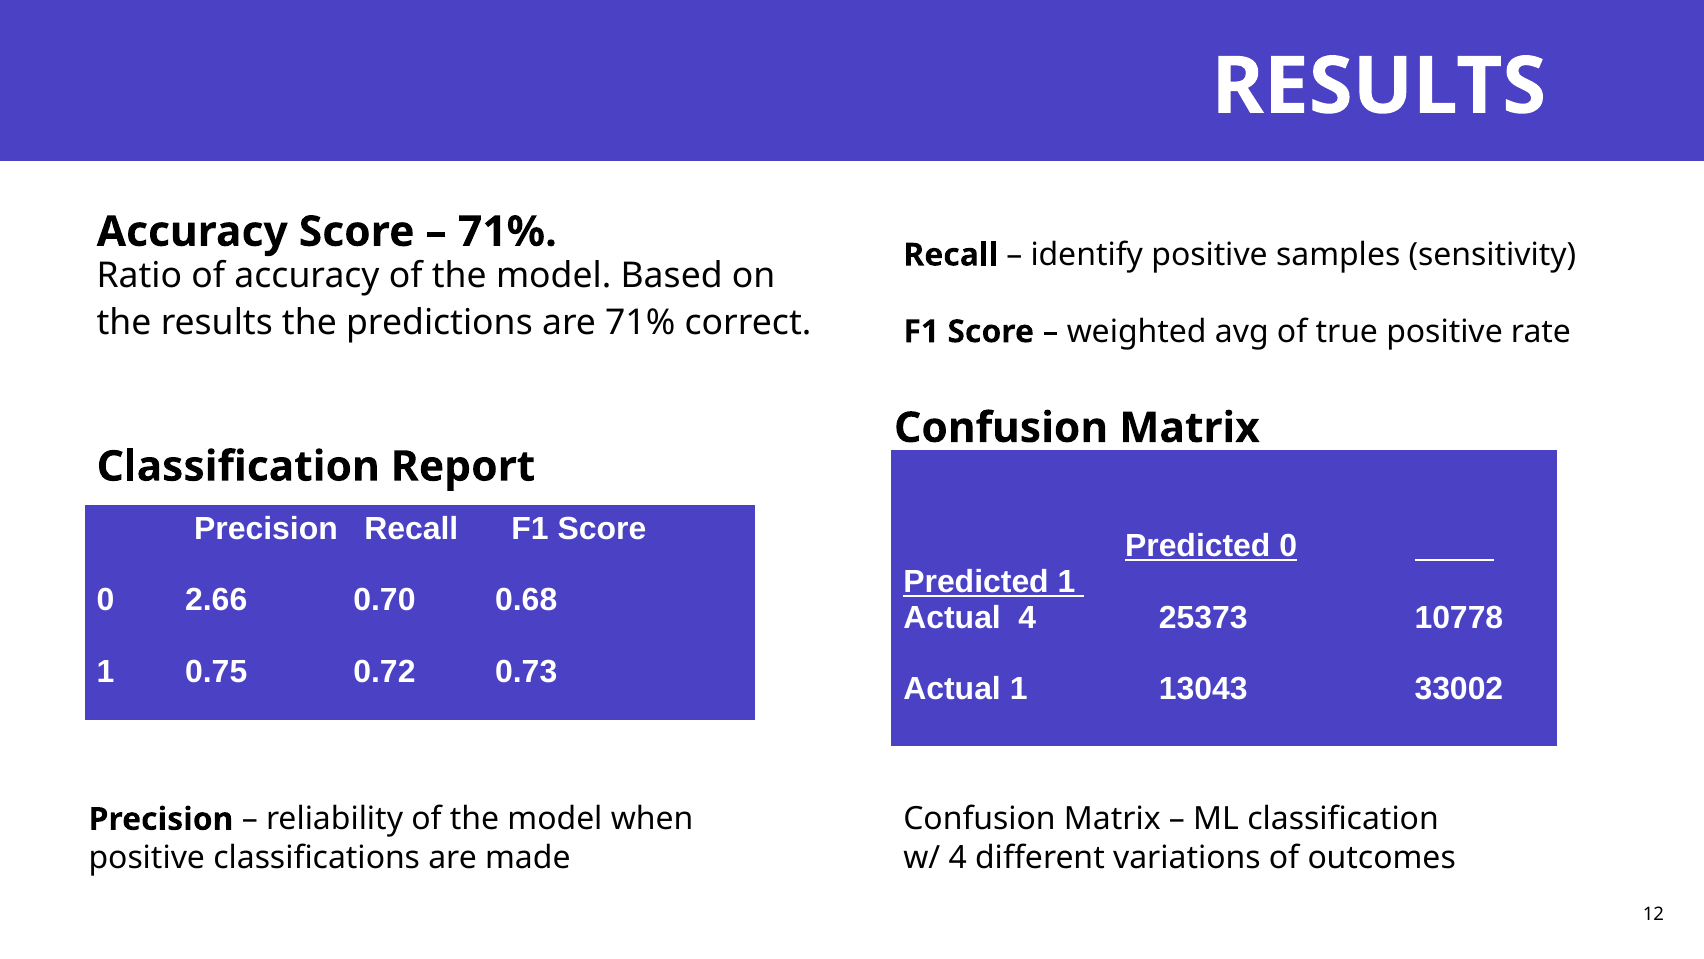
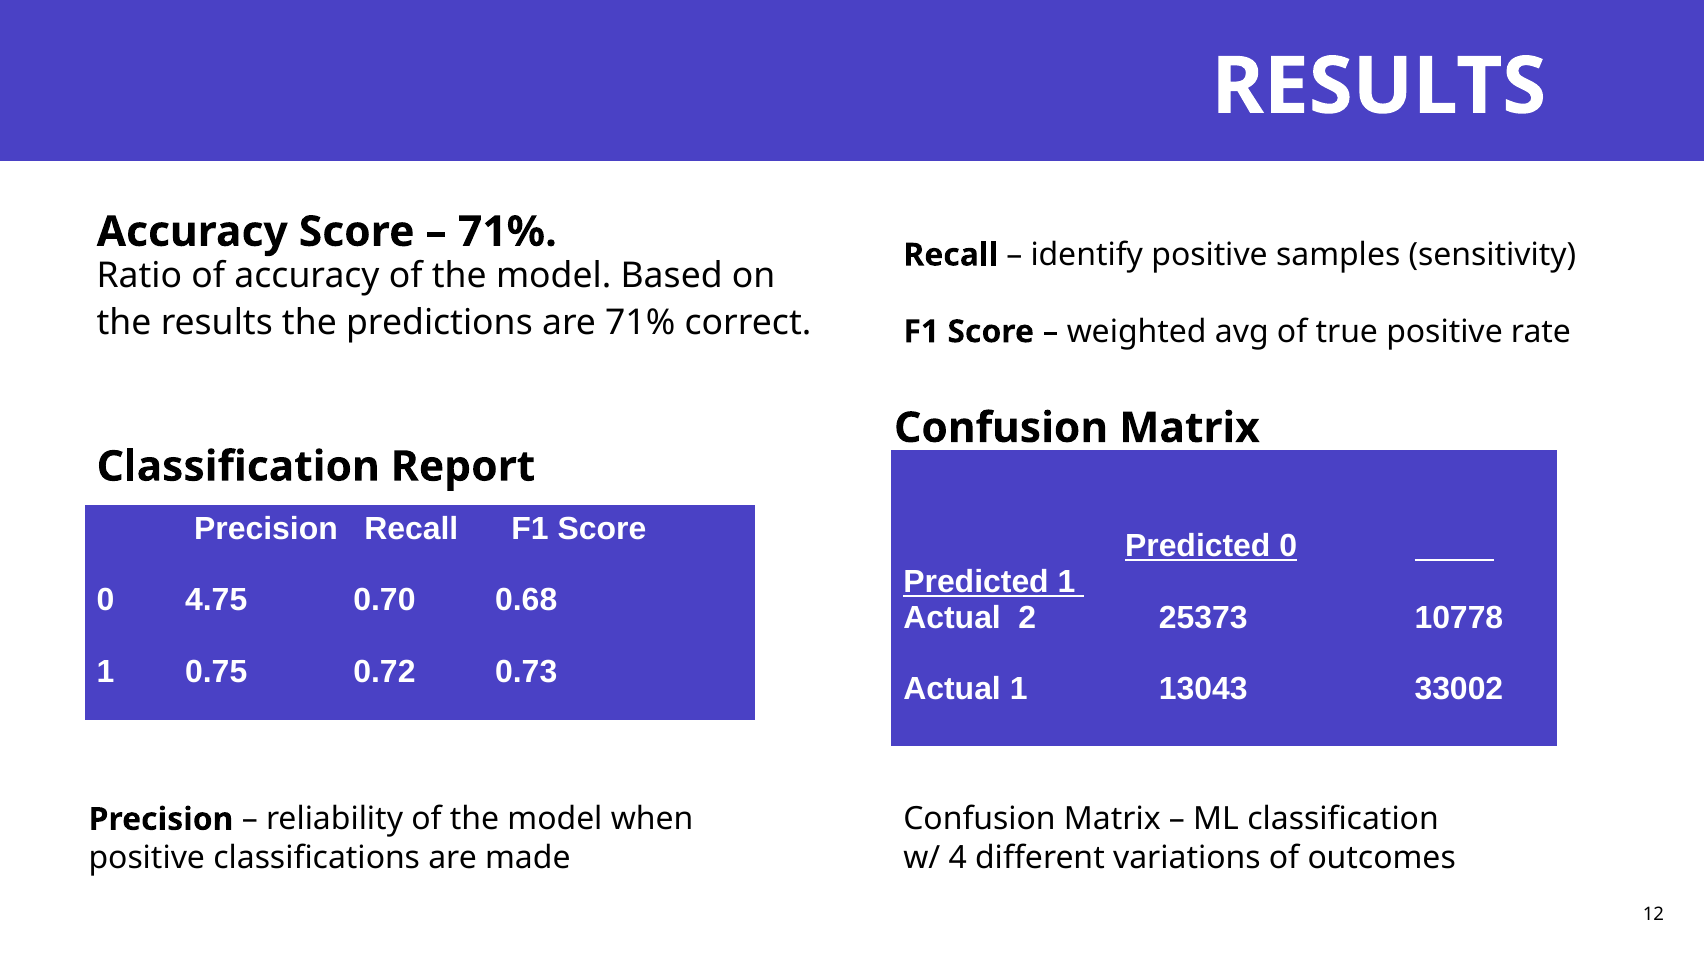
2.66: 2.66 -> 4.75
Actual 4: 4 -> 2
